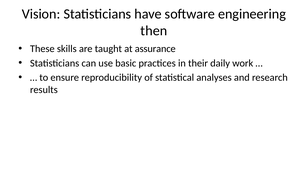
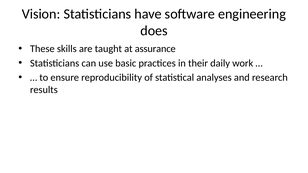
then: then -> does
